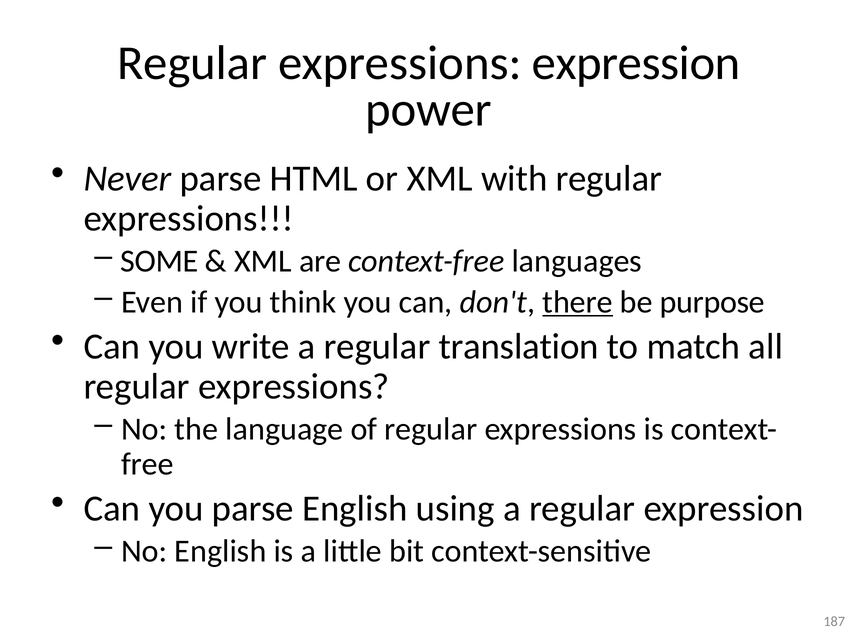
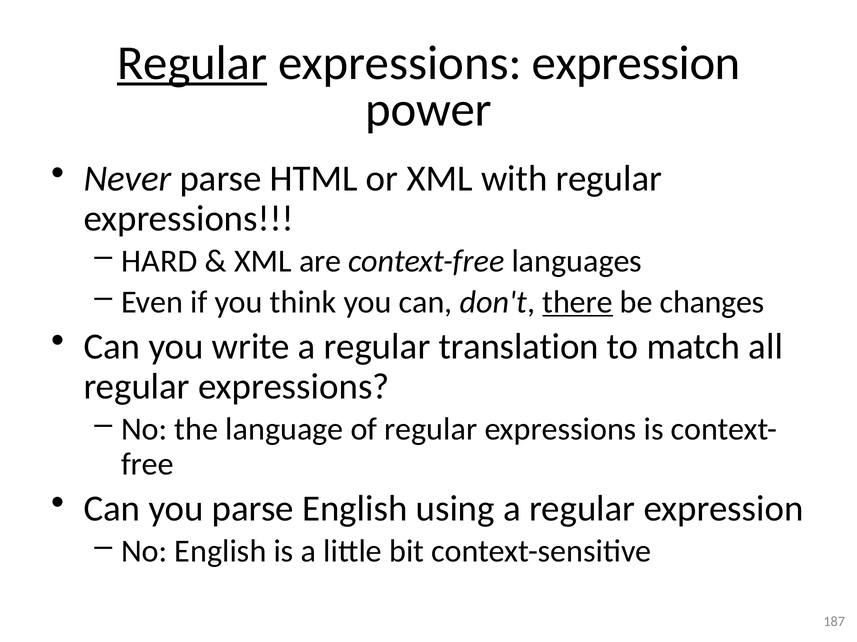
Regular at (192, 63) underline: none -> present
SOME: SOME -> HARD
purpose: purpose -> changes
